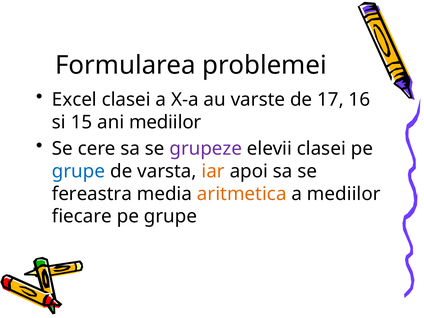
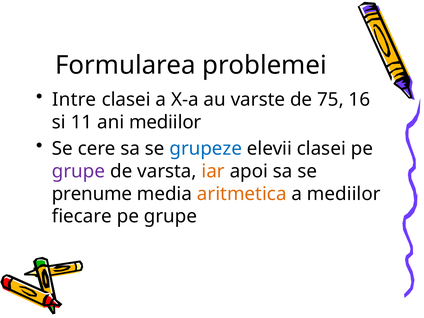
Excel: Excel -> Intre
17: 17 -> 75
15: 15 -> 11
grupeze colour: purple -> blue
grupe at (79, 171) colour: blue -> purple
fereastra: fereastra -> prenume
